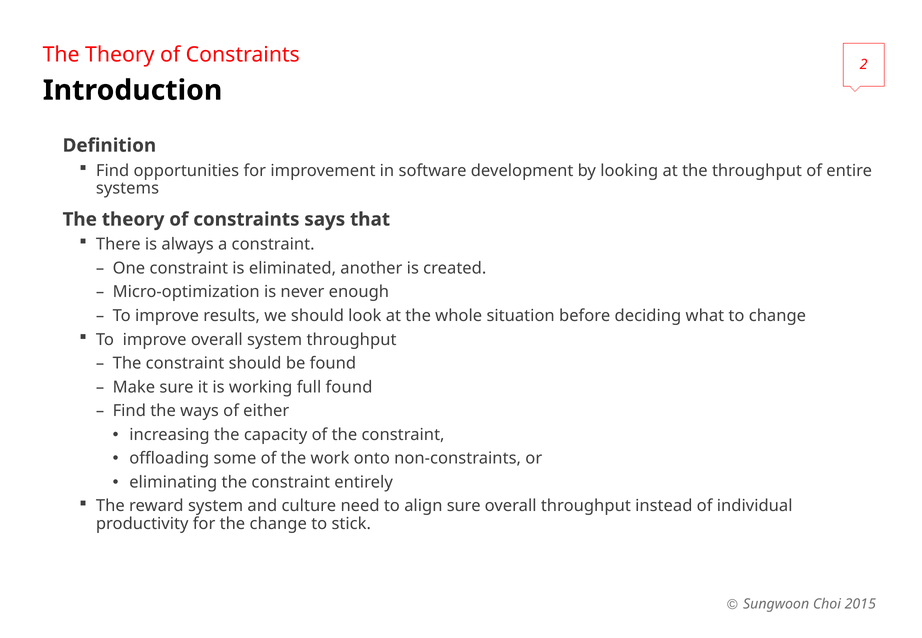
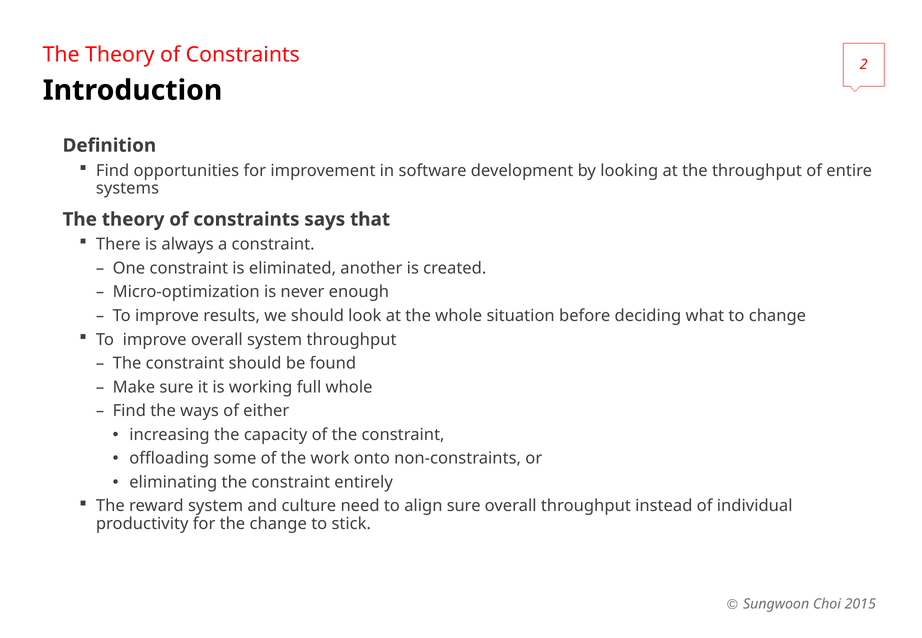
full found: found -> whole
